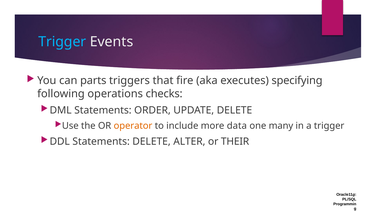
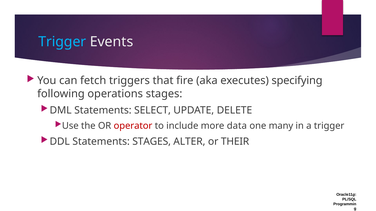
parts: parts -> fetch
operations checks: checks -> stages
ORDER: ORDER -> SELECT
operator colour: orange -> red
Statements DELETE: DELETE -> STAGES
